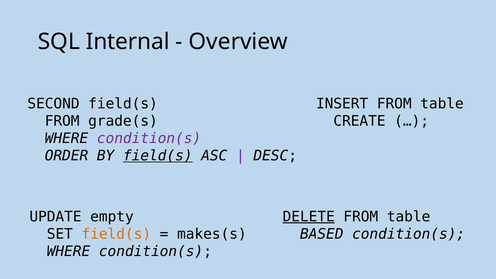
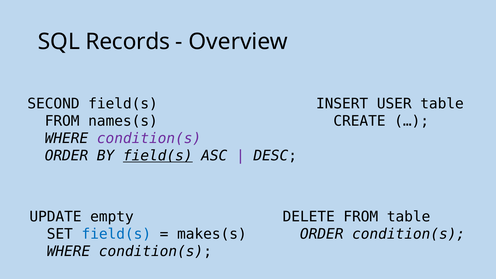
Internal: Internal -> Records
INSERT FROM: FROM -> USER
grade(s: grade(s -> names(s
DELETE underline: present -> none
field(s at (116, 234) colour: orange -> blue
BASED at (322, 234): BASED -> ORDER
